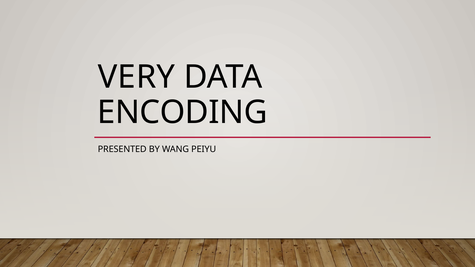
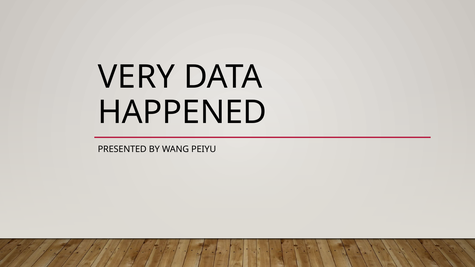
ENCODING: ENCODING -> HAPPENED
